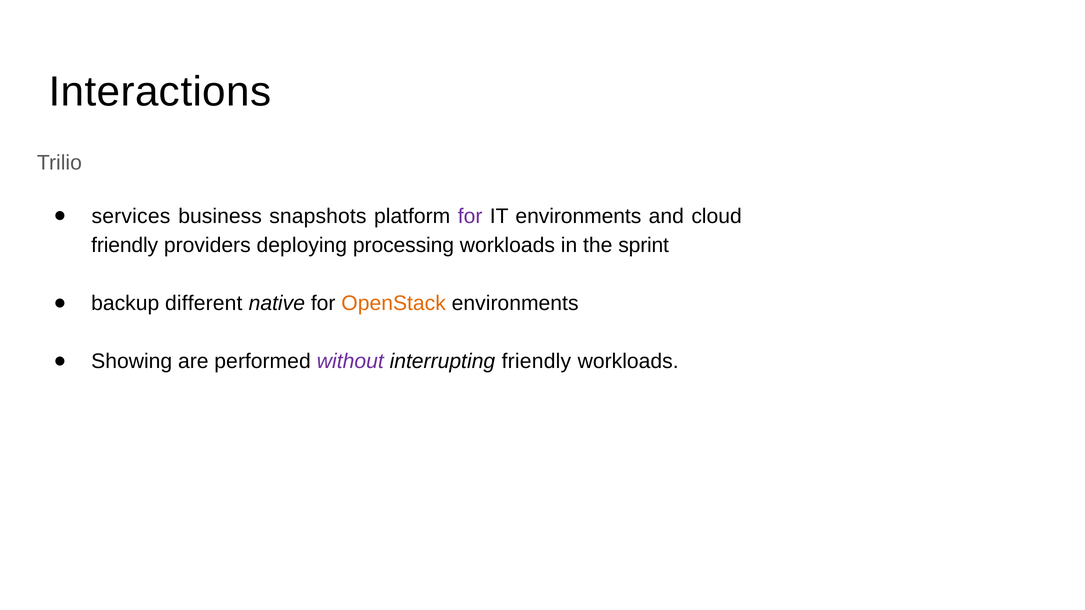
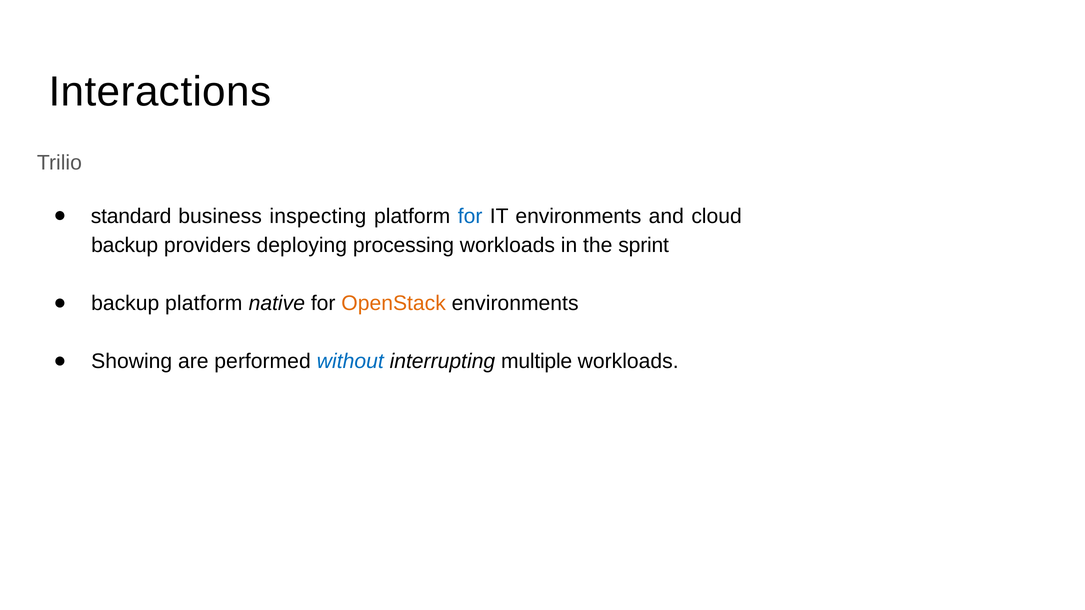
services: services -> standard
snapshots: snapshots -> inspecting
for at (470, 216) colour: purple -> blue
friendly at (125, 245): friendly -> backup
backup different: different -> platform
without colour: purple -> blue
interrupting friendly: friendly -> multiple
